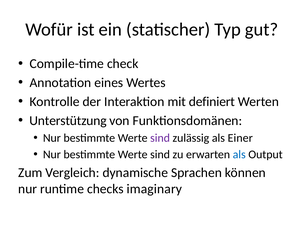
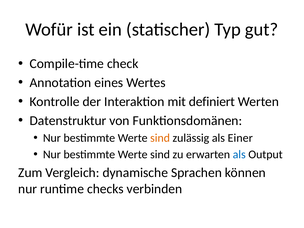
Unterstützung: Unterstützung -> Datenstruktur
sind at (160, 138) colour: purple -> orange
imaginary: imaginary -> verbinden
